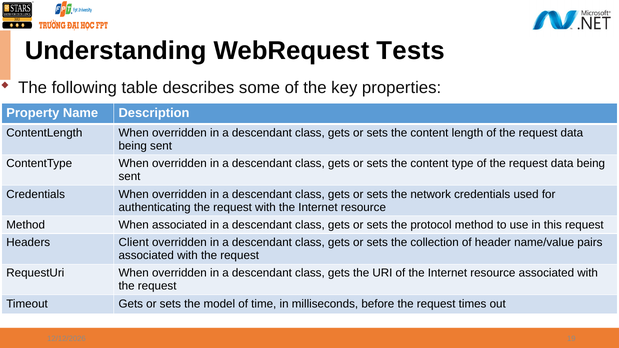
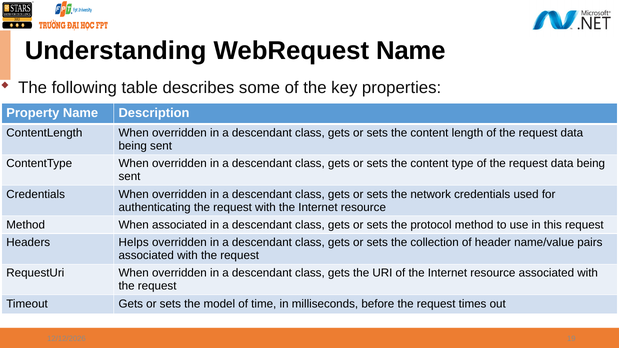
WebRequest Tests: Tests -> Name
Client: Client -> Helps
